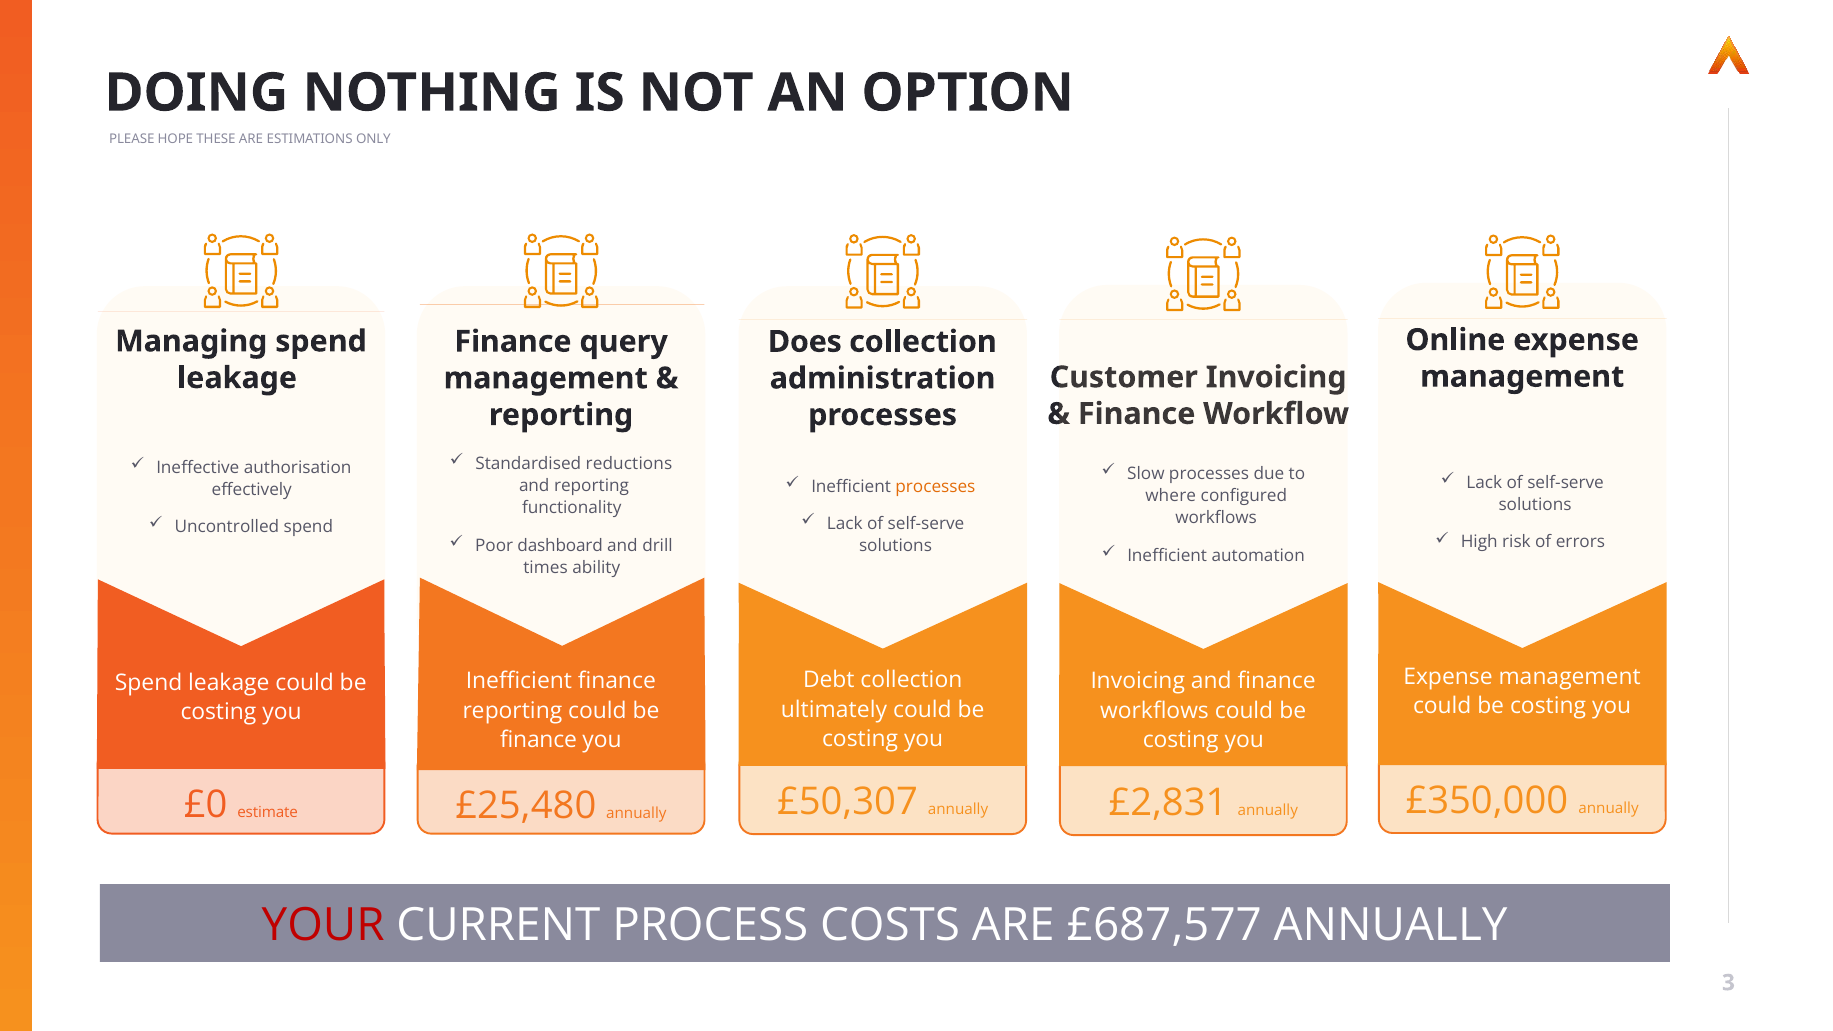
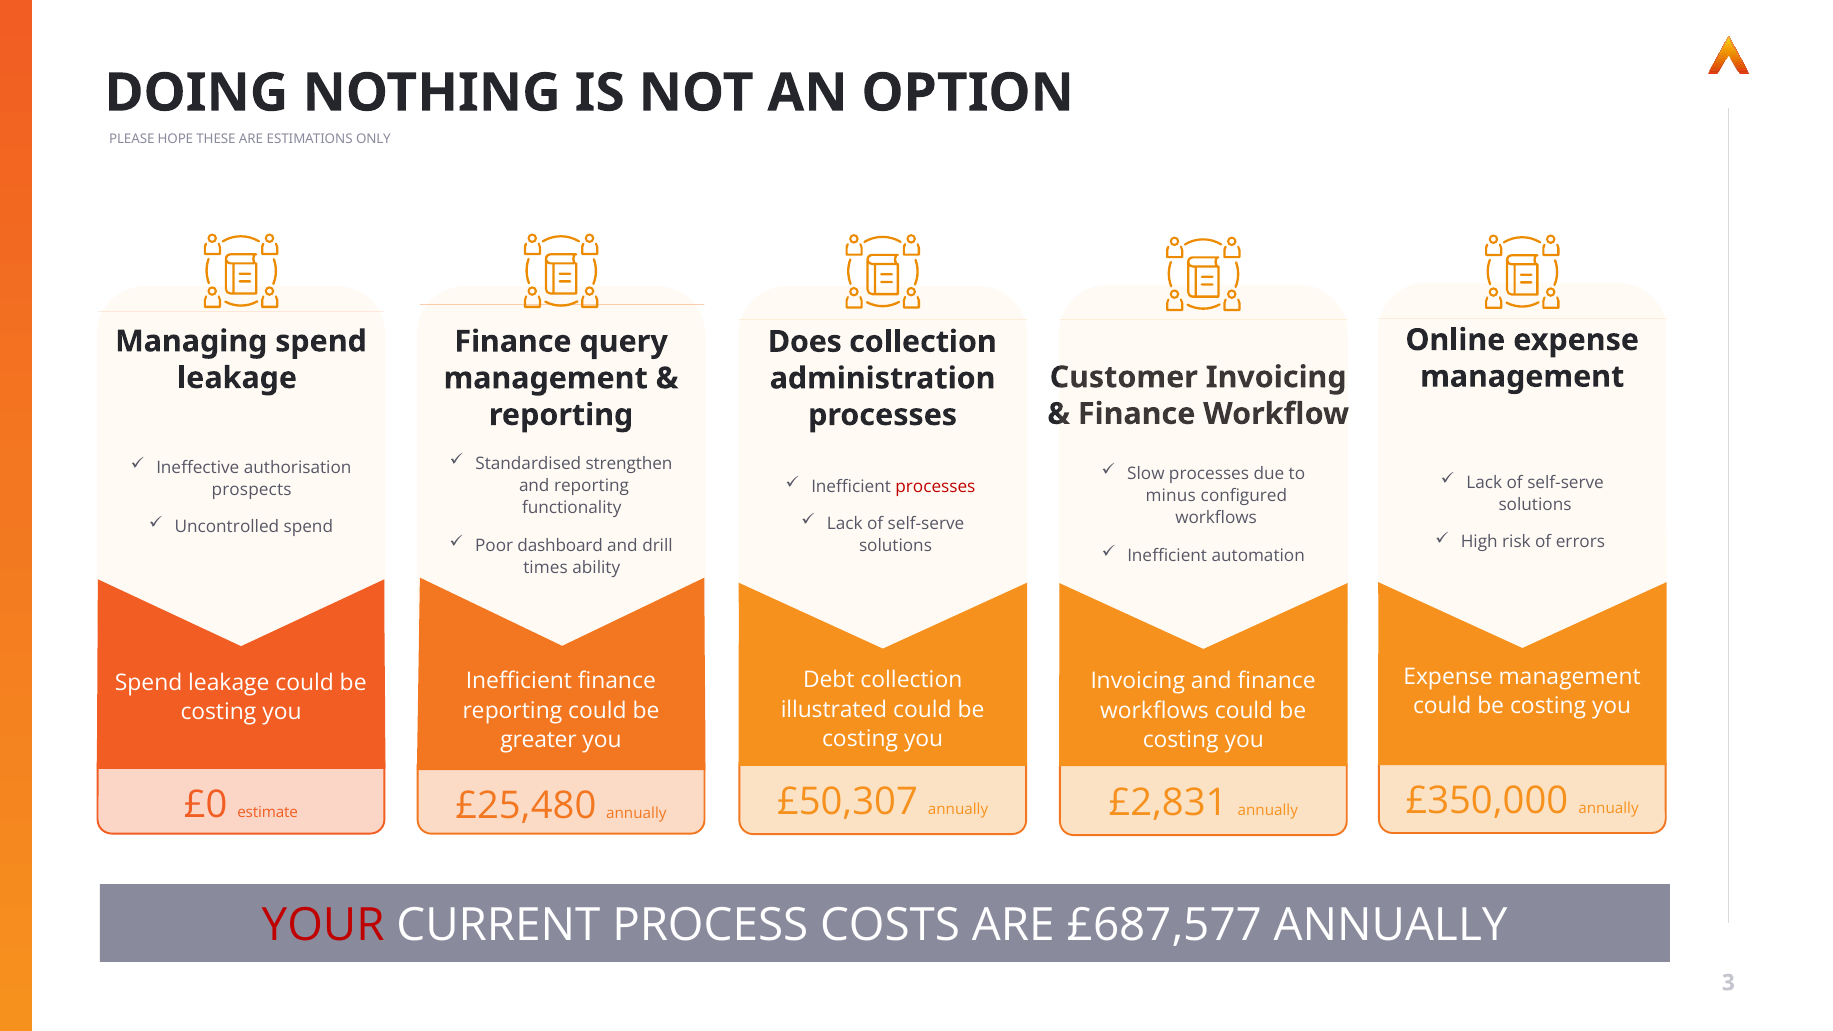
reductions: reductions -> strengthen
processes at (935, 487) colour: orange -> red
effectively: effectively -> prospects
where: where -> minus
ultimately: ultimately -> illustrated
finance at (539, 740): finance -> greater
